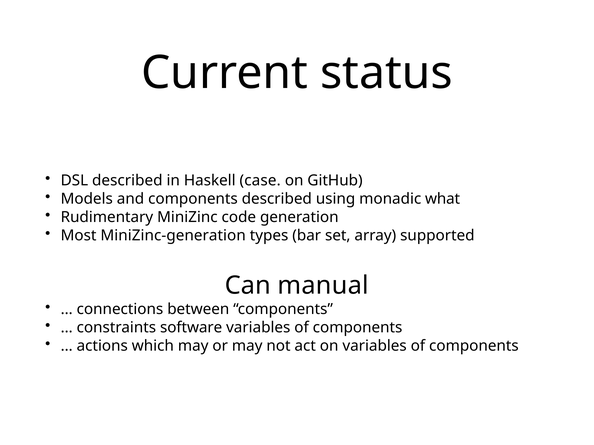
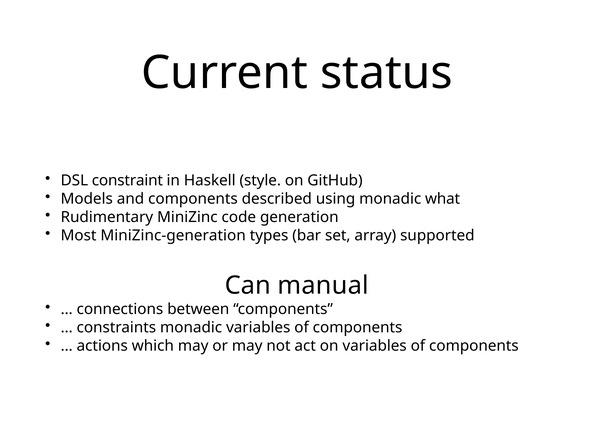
DSL described: described -> constraint
case: case -> style
constraints software: software -> monadic
